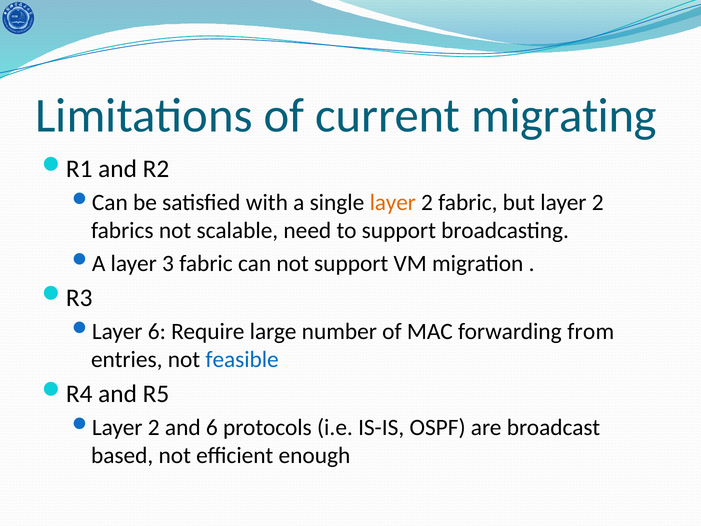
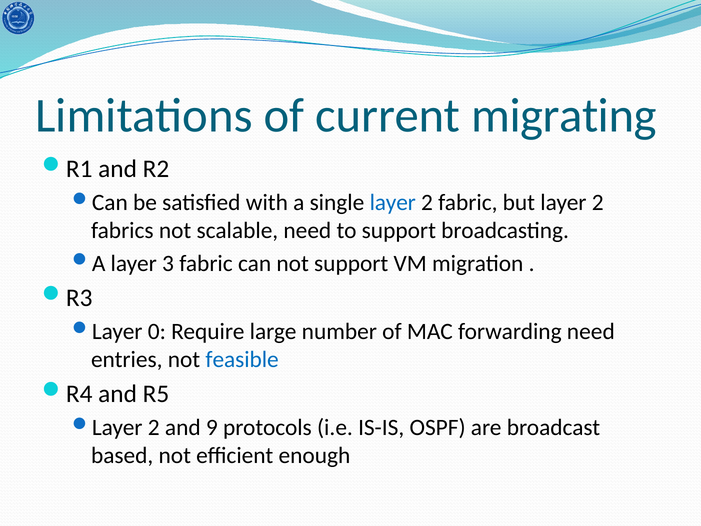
layer at (393, 203) colour: orange -> blue
6 at (157, 331): 6 -> 0
forwarding from: from -> need
and 6: 6 -> 9
